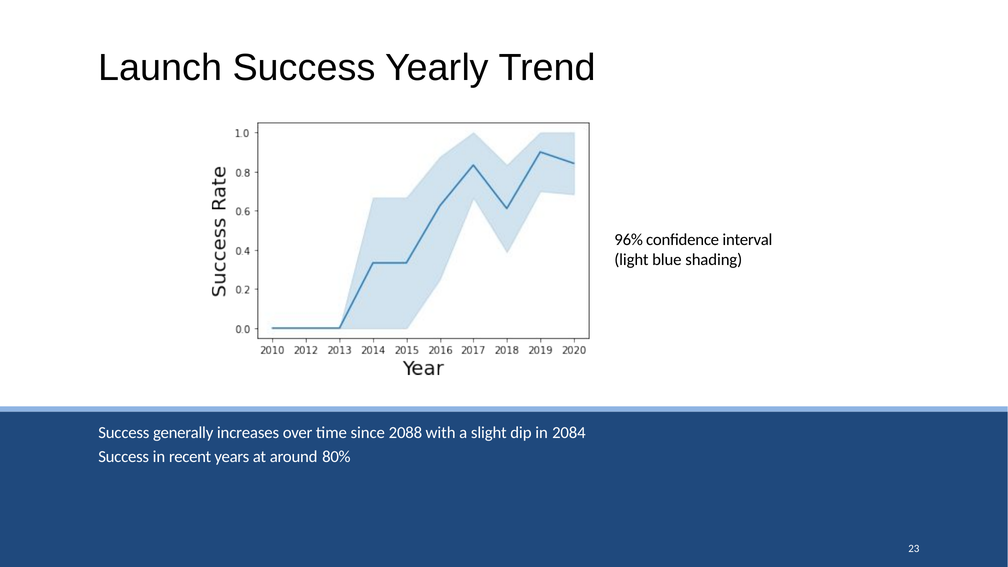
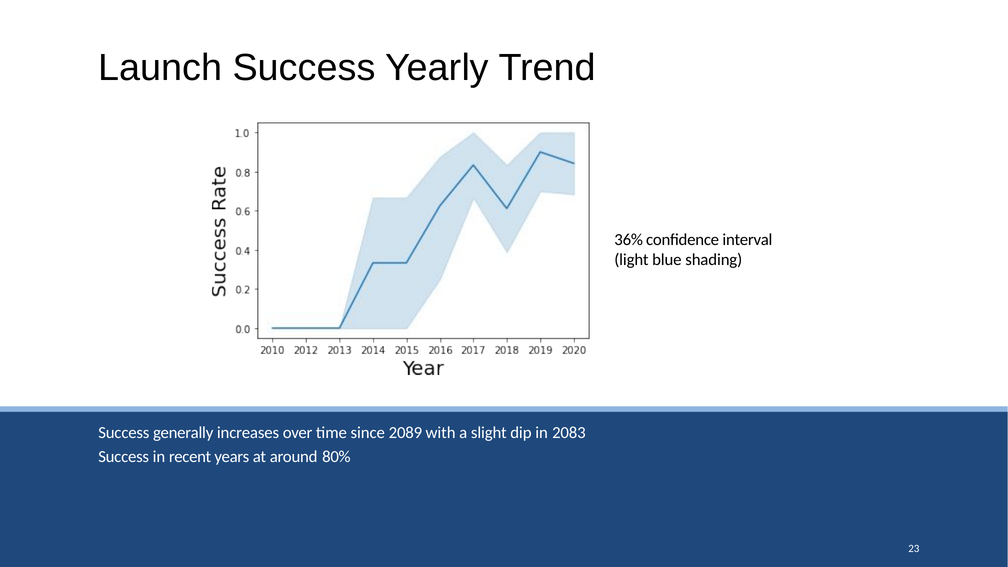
96%: 96% -> 36%
2088: 2088 -> 2089
2084: 2084 -> 2083
